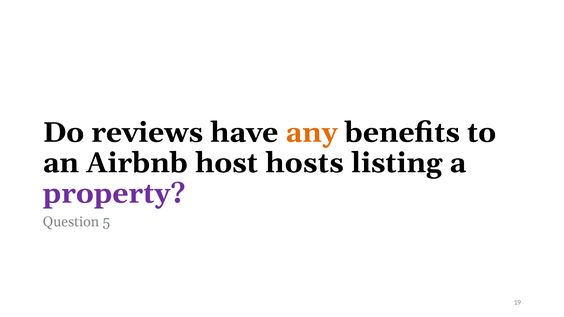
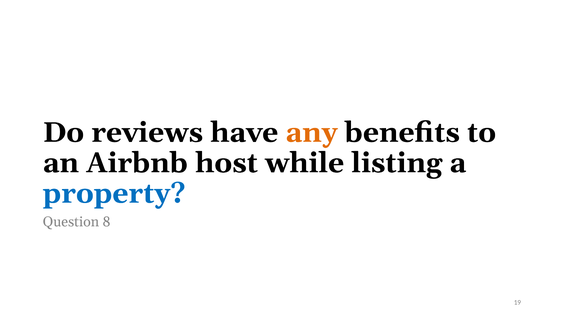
hosts: hosts -> while
property colour: purple -> blue
5: 5 -> 8
